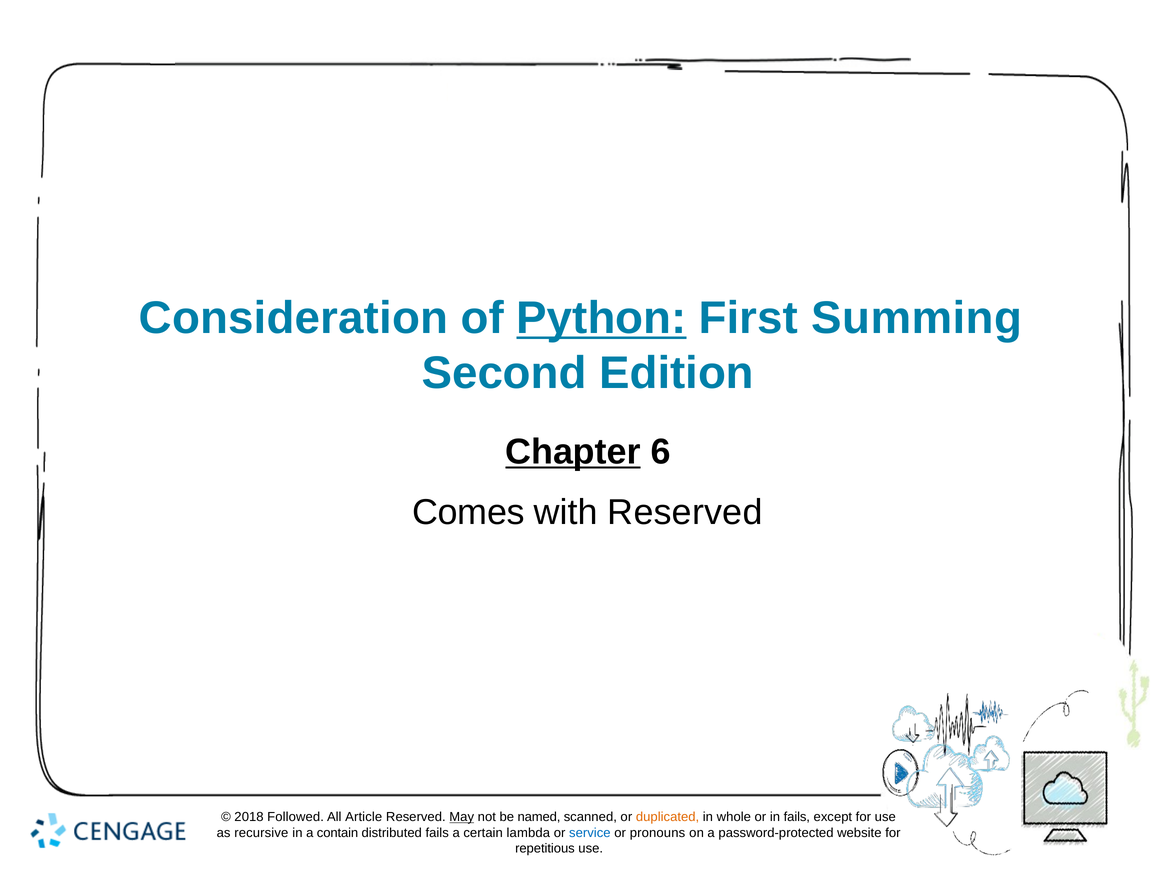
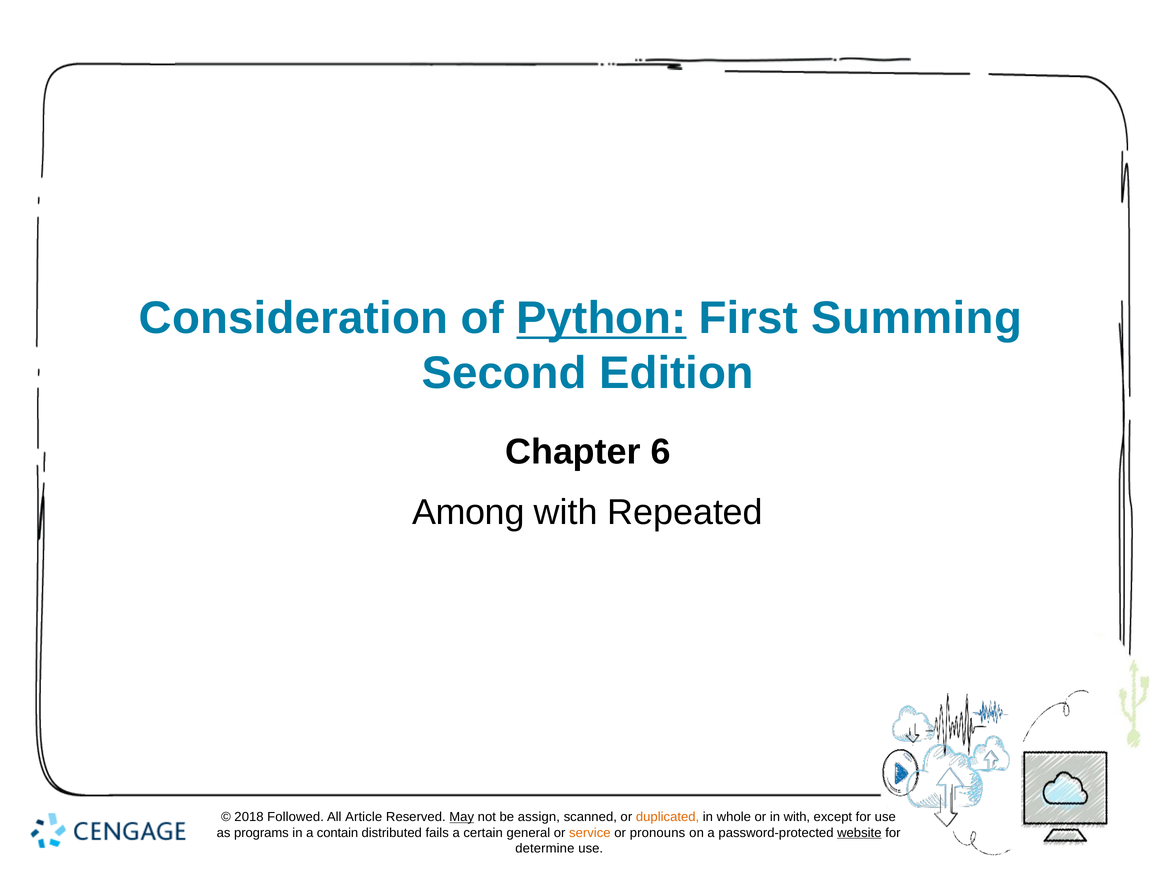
Chapter underline: present -> none
Comes: Comes -> Among
with Reserved: Reserved -> Repeated
named: named -> assign
in fails: fails -> with
recursive: recursive -> programs
lambda: lambda -> general
service colour: blue -> orange
website underline: none -> present
repetitious: repetitious -> determine
